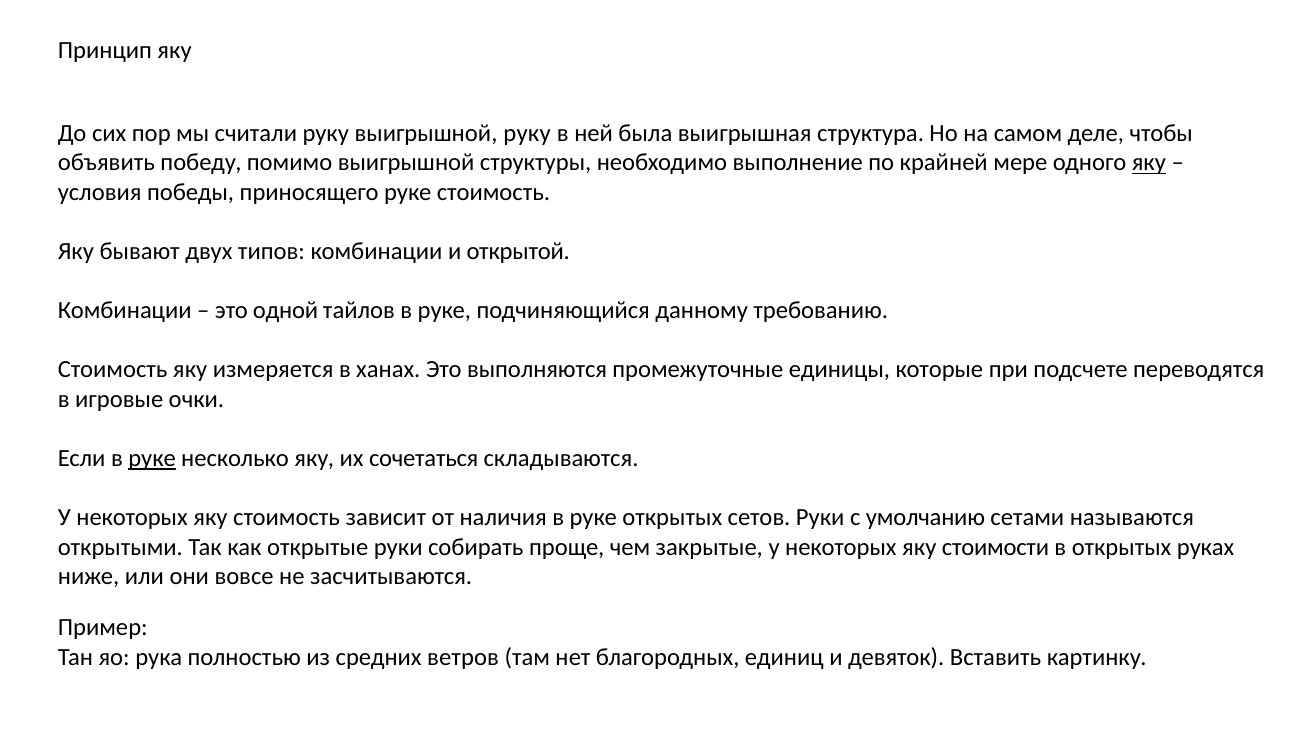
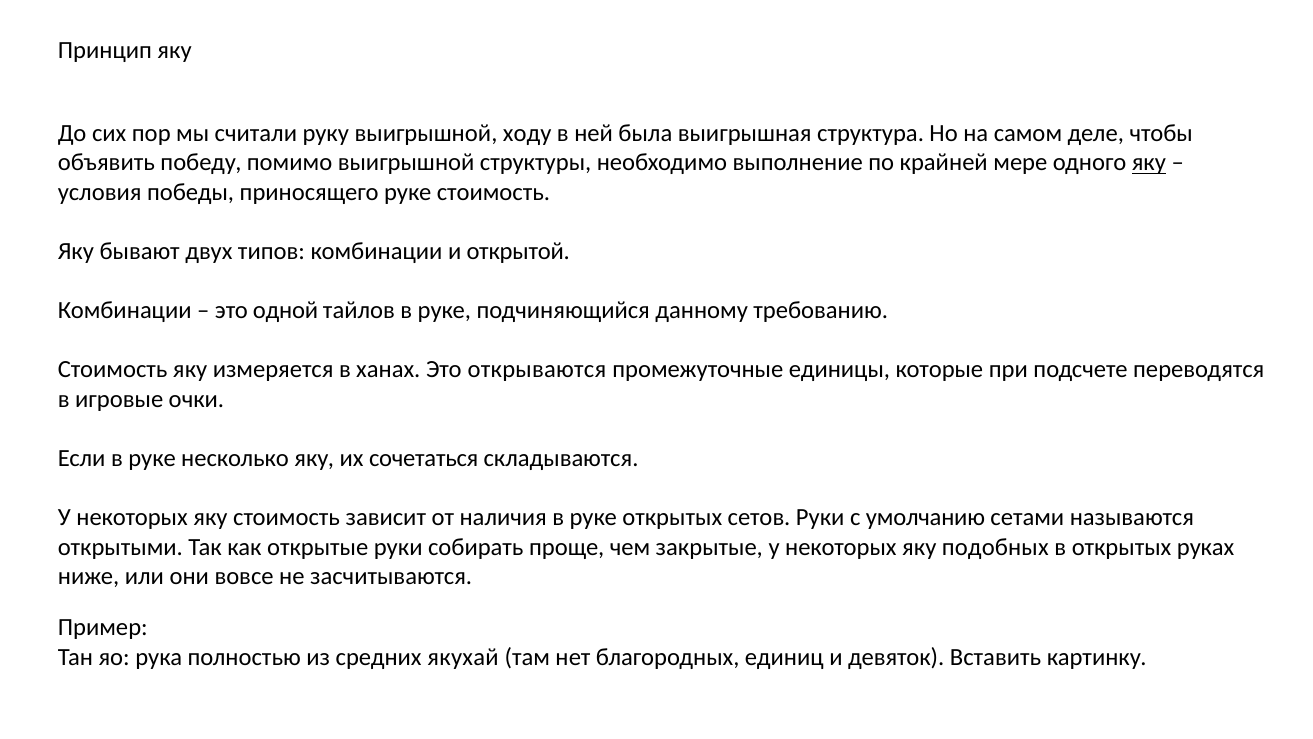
выигрышной руку: руку -> ходу
выполняются: выполняются -> открываются
руке at (152, 458) underline: present -> none
стоимости: стоимости -> подобных
ветров: ветров -> якухай
